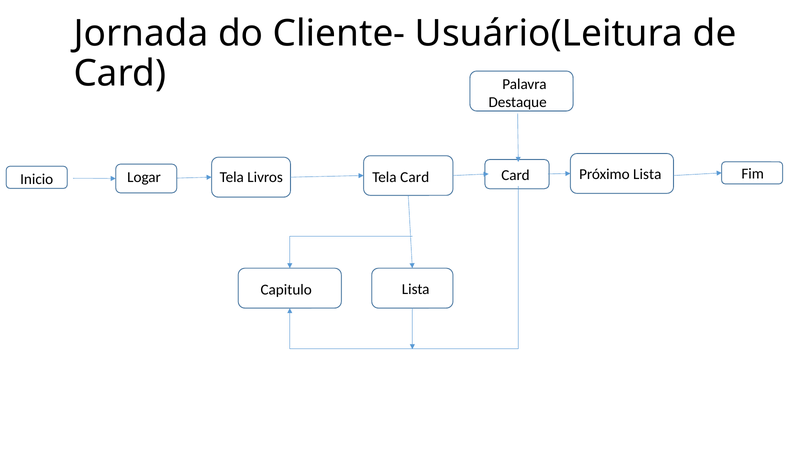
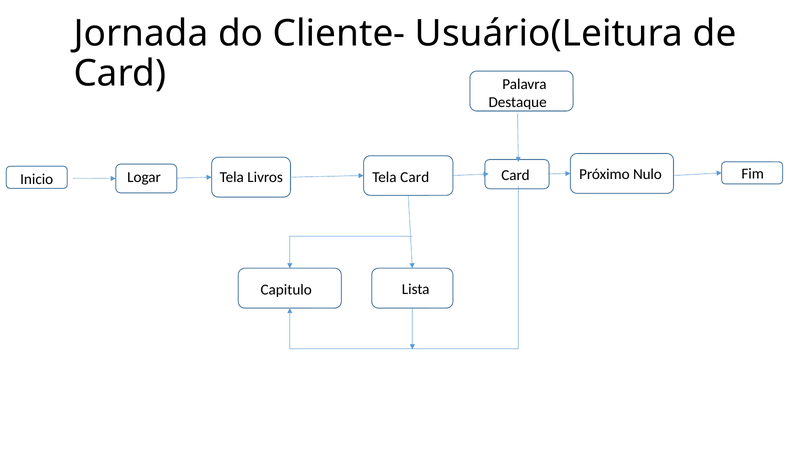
Próximo Lista: Lista -> Nulo
